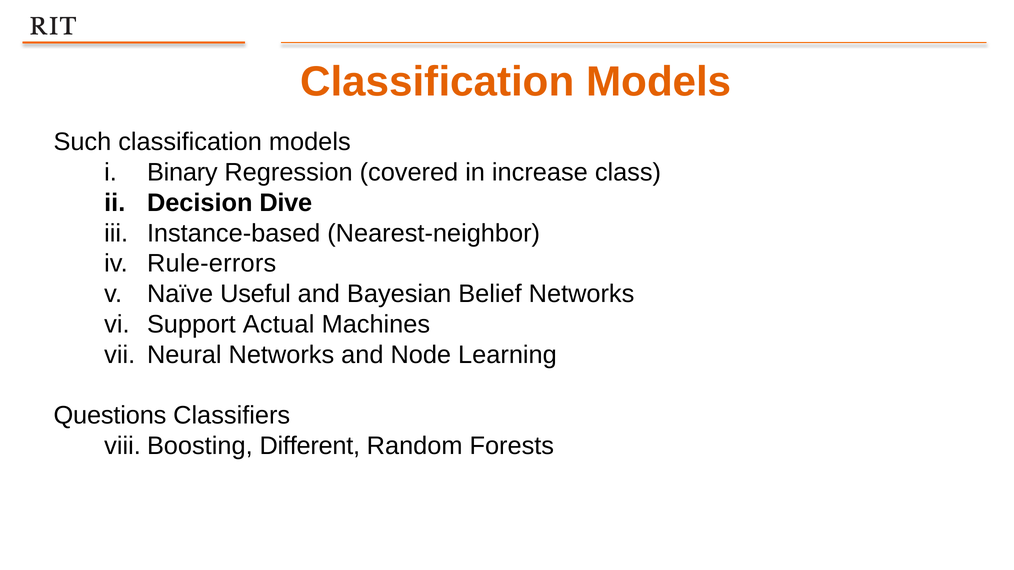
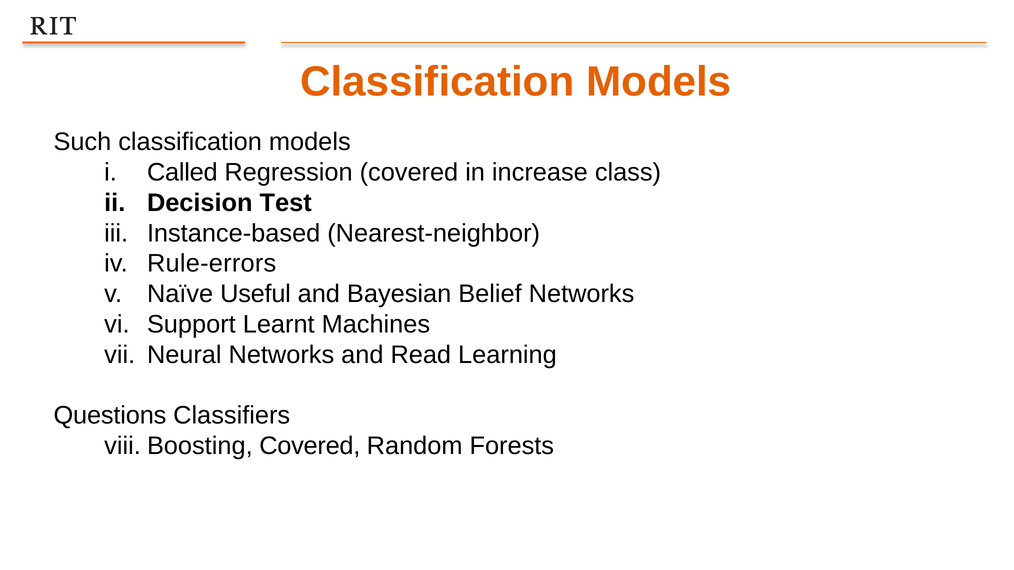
Binary: Binary -> Called
Dive: Dive -> Test
Actual: Actual -> Learnt
Node: Node -> Read
Different at (310, 446): Different -> Covered
